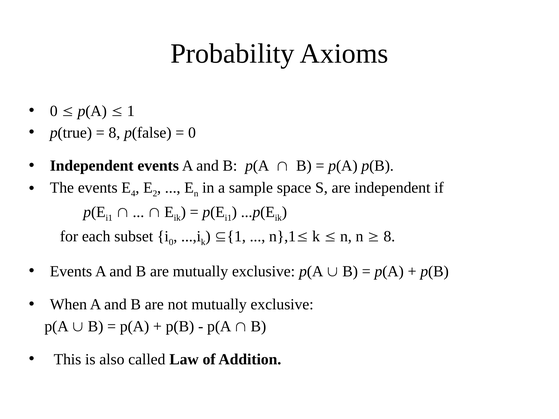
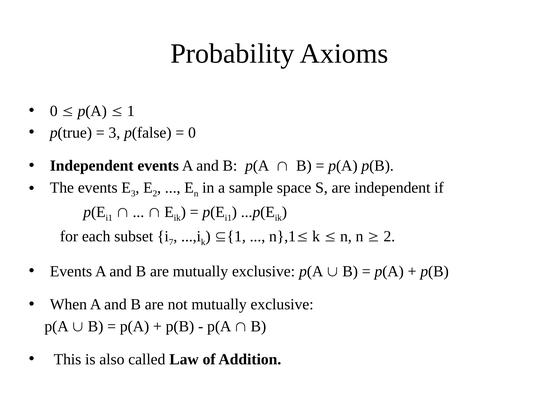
8 at (114, 133): 8 -> 3
4 at (133, 194): 4 -> 3
0 at (171, 242): 0 -> 7
8 at (389, 236): 8 -> 2
